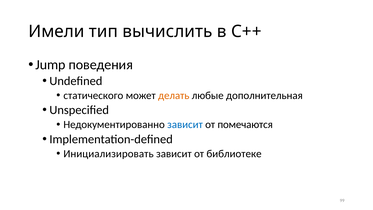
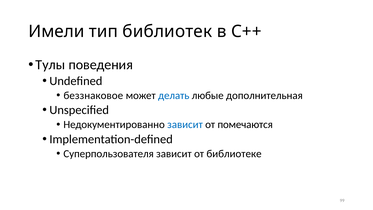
вычислить: вычислить -> библиотек
Jump: Jump -> Тулы
статического: статического -> беззнаковое
делать colour: orange -> blue
Инициализировать: Инициализировать -> Суперпользователя
